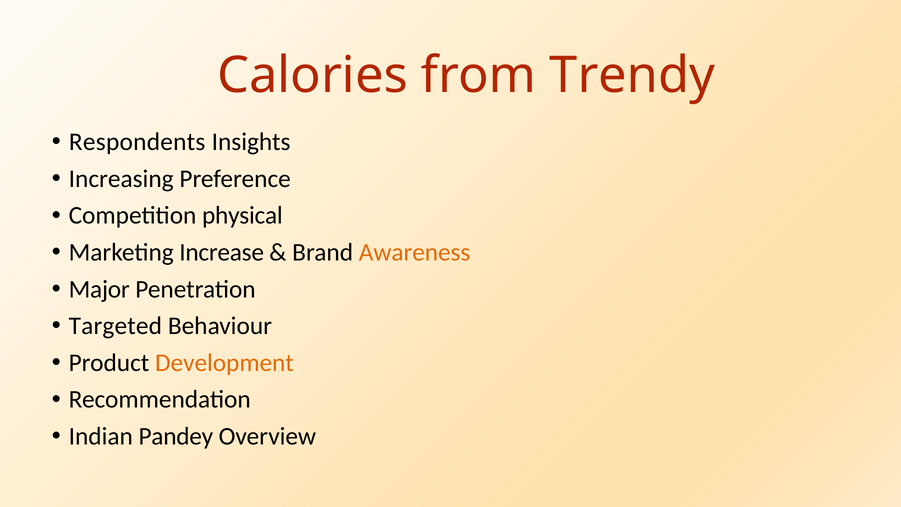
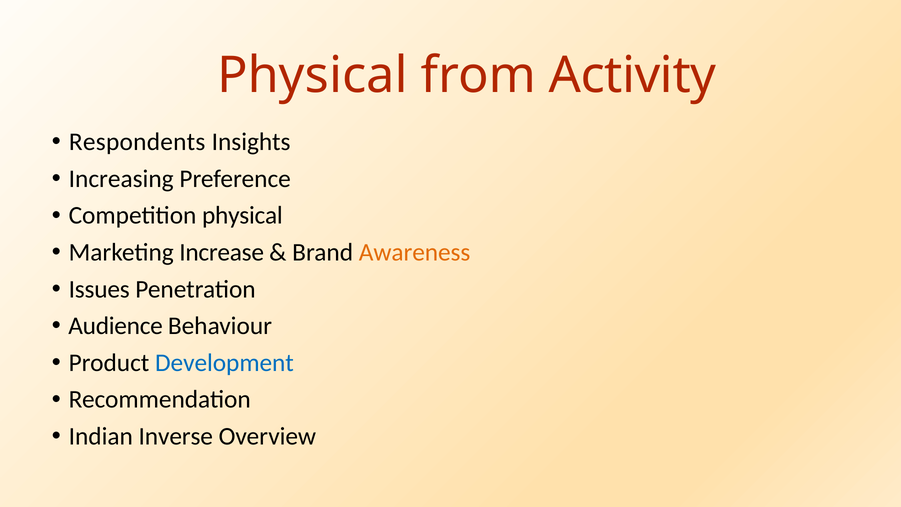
Calories at (312, 76): Calories -> Physical
Trendy: Trendy -> Activity
Major: Major -> Issues
Targeted: Targeted -> Audience
Development colour: orange -> blue
Pandey: Pandey -> Inverse
